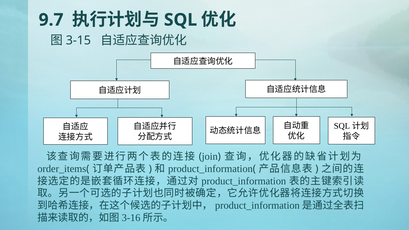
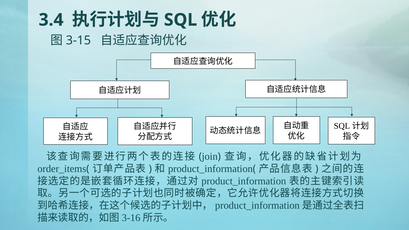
9.7: 9.7 -> 3.4
